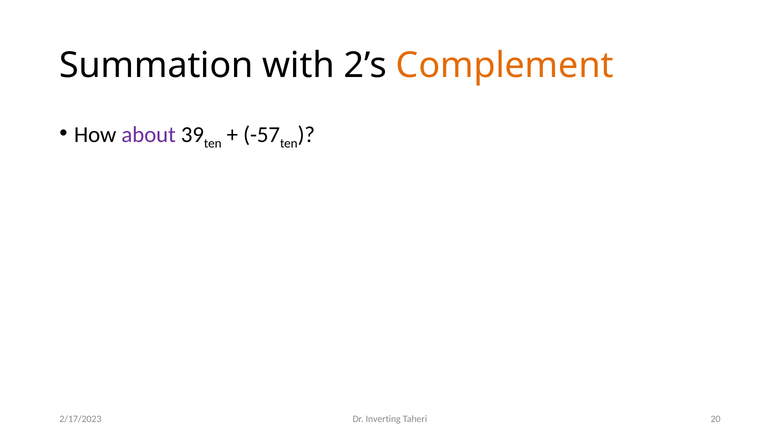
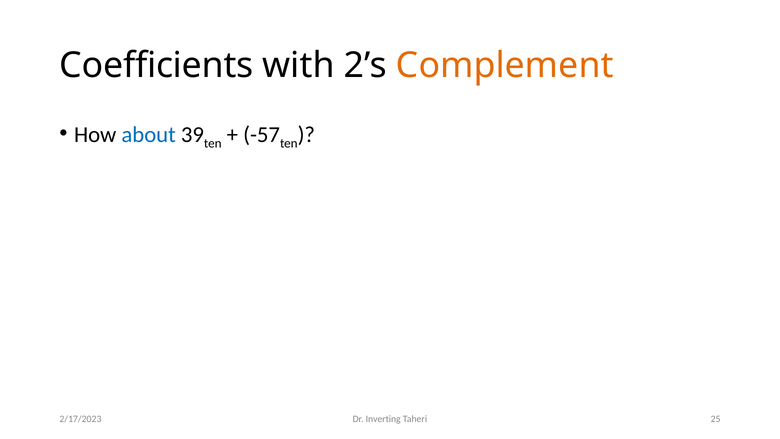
Summation: Summation -> Coefficients
about colour: purple -> blue
20: 20 -> 25
